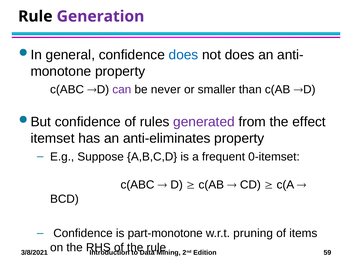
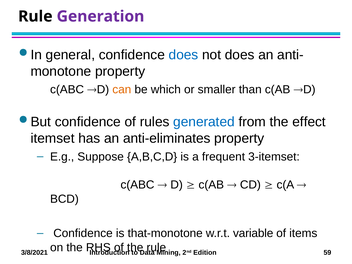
can colour: purple -> orange
never: never -> which
generated colour: purple -> blue
0-itemset: 0-itemset -> 3-itemset
part-monotone: part-monotone -> that-monotone
pruning: pruning -> variable
